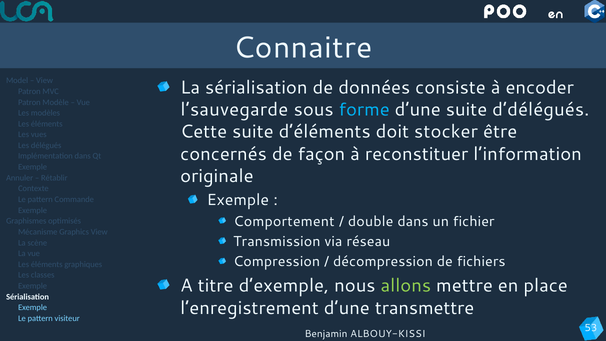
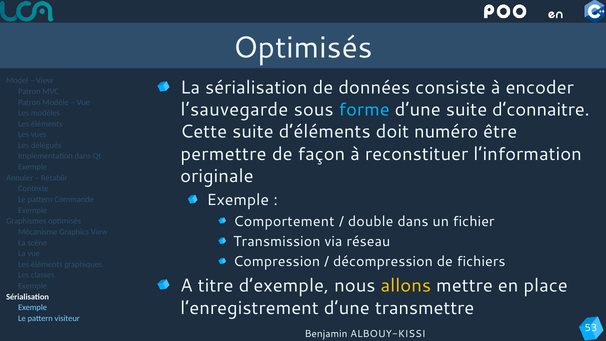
Connaitre at (303, 48): Connaitre -> Optimisés
d’délégués: d’délégués -> d’connaitre
stocker: stocker -> numéro
concernés: concernés -> permettre
allons colour: light green -> yellow
